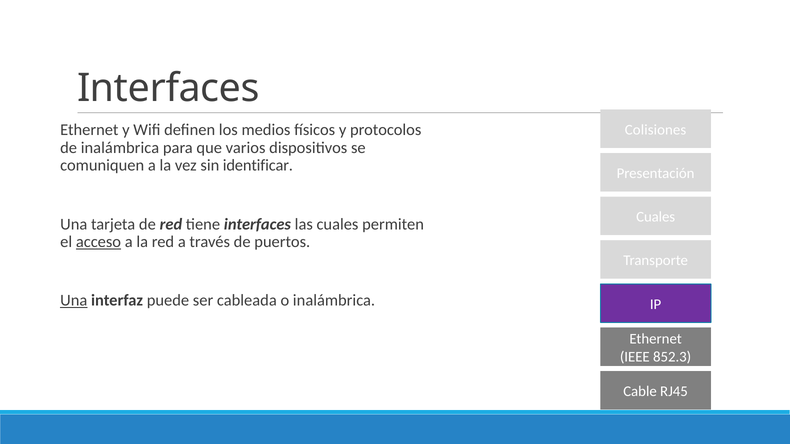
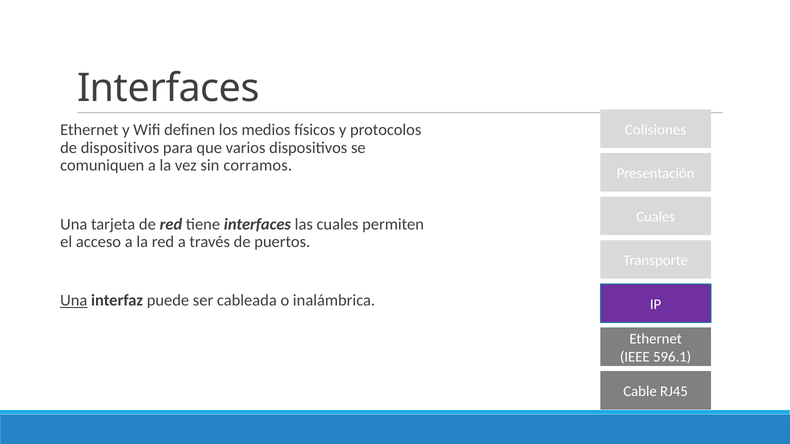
de inalámbrica: inalámbrica -> dispositivos
identificar: identificar -> corramos
acceso underline: present -> none
852.3: 852.3 -> 596.1
